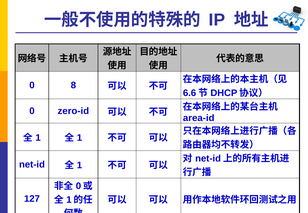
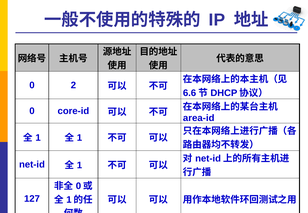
8: 8 -> 2
zero-id: zero-id -> core-id
